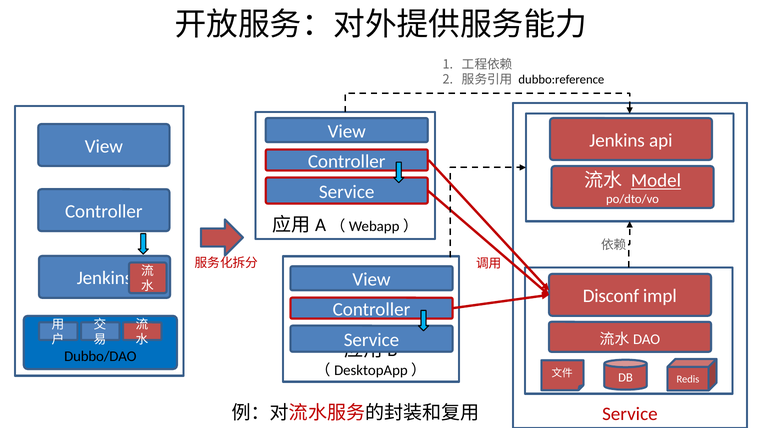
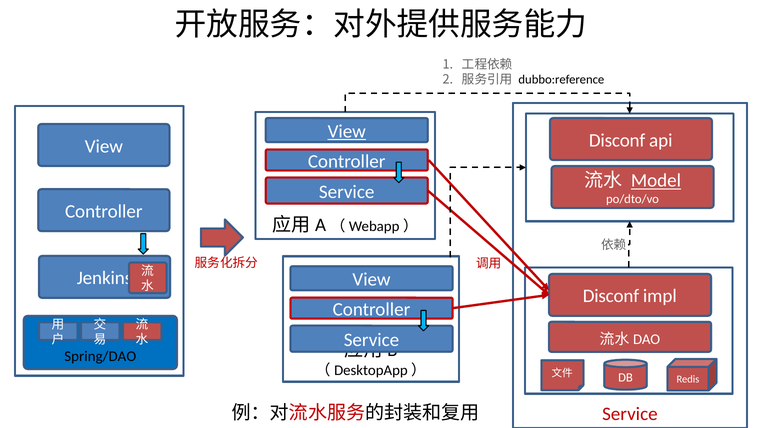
View at (347, 132) underline: none -> present
Jenkins at (617, 141): Jenkins -> Disconf
Dubbo/DAO: Dubbo/DAO -> Spring/DAO
